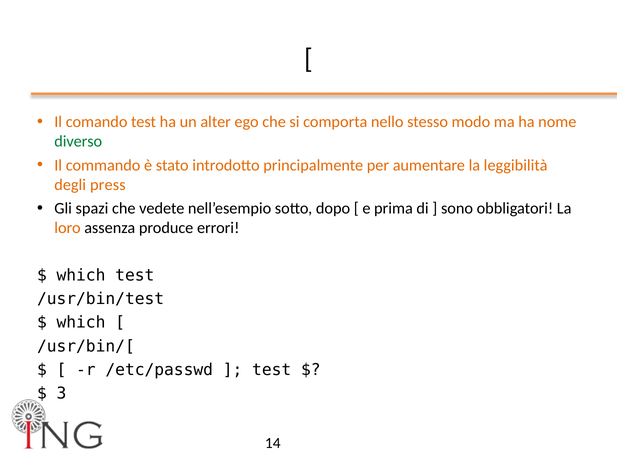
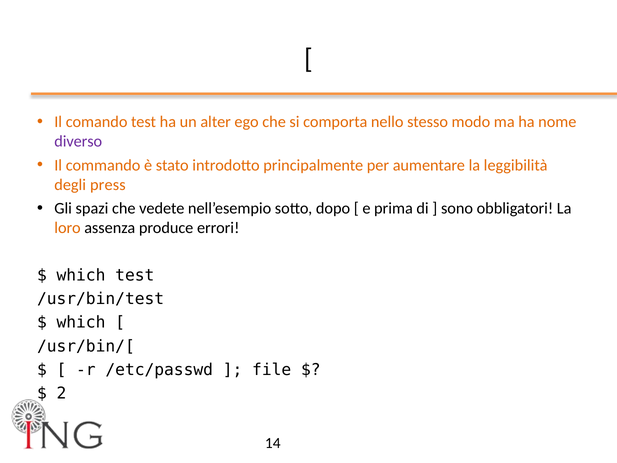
diverso colour: green -> purple
test at (272, 370): test -> file
3: 3 -> 2
